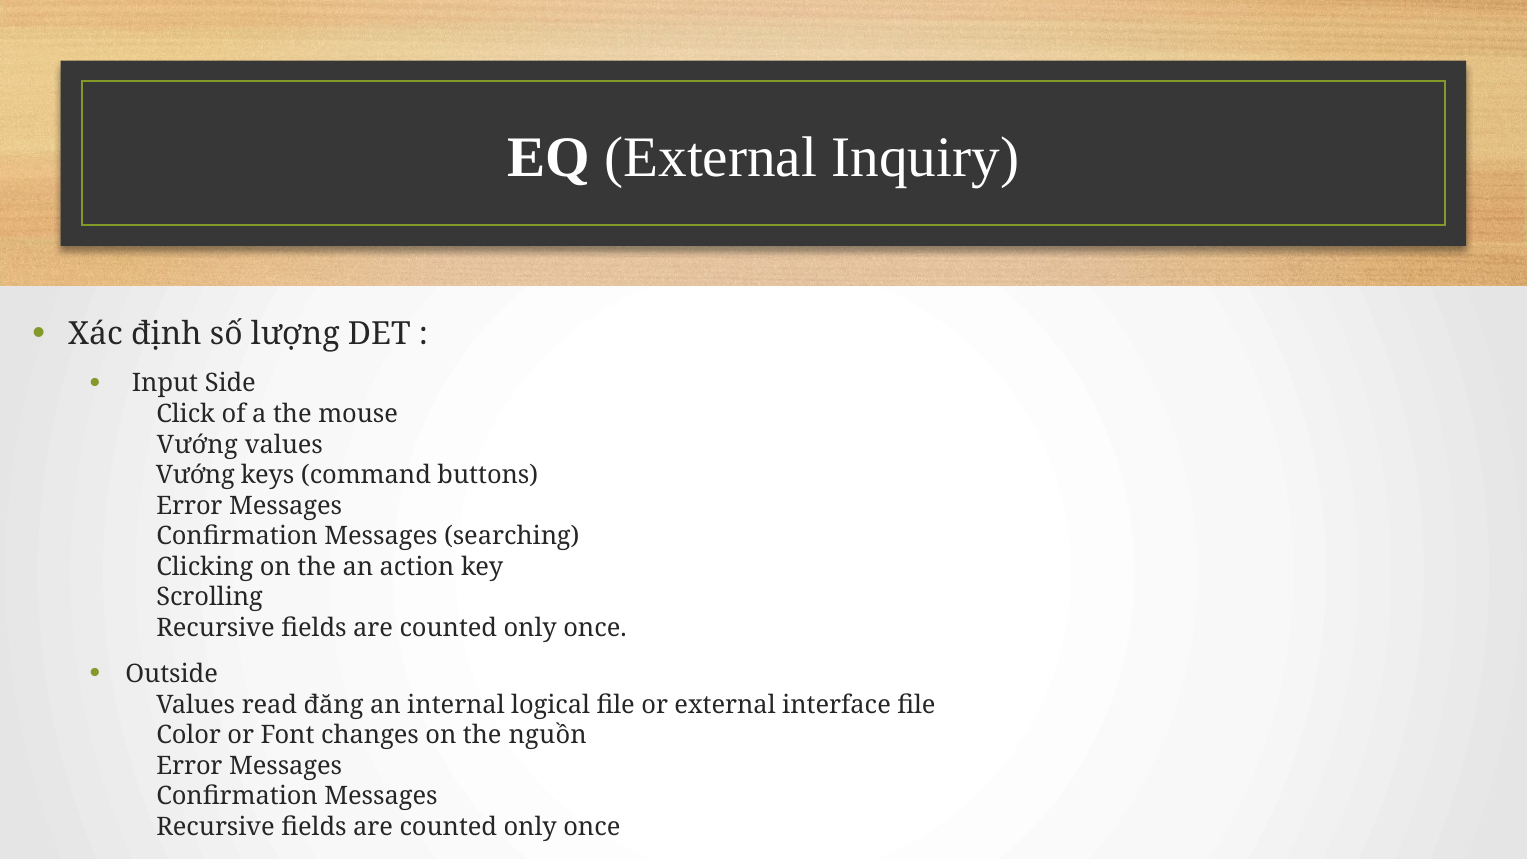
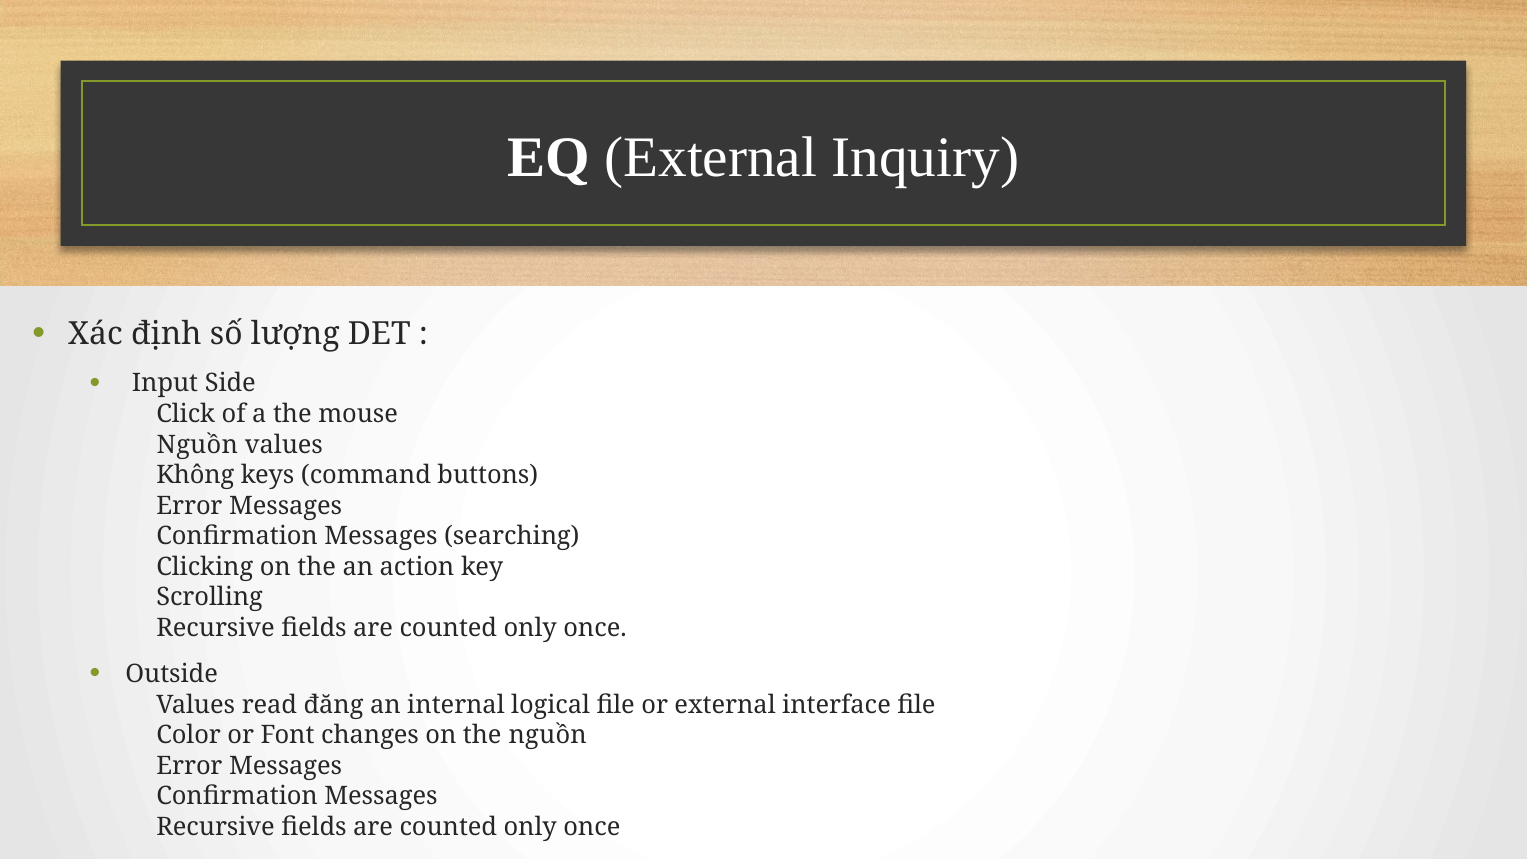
Vướng at (197, 445): Vướng -> Nguồn
Vướng at (195, 475): Vướng -> Không
